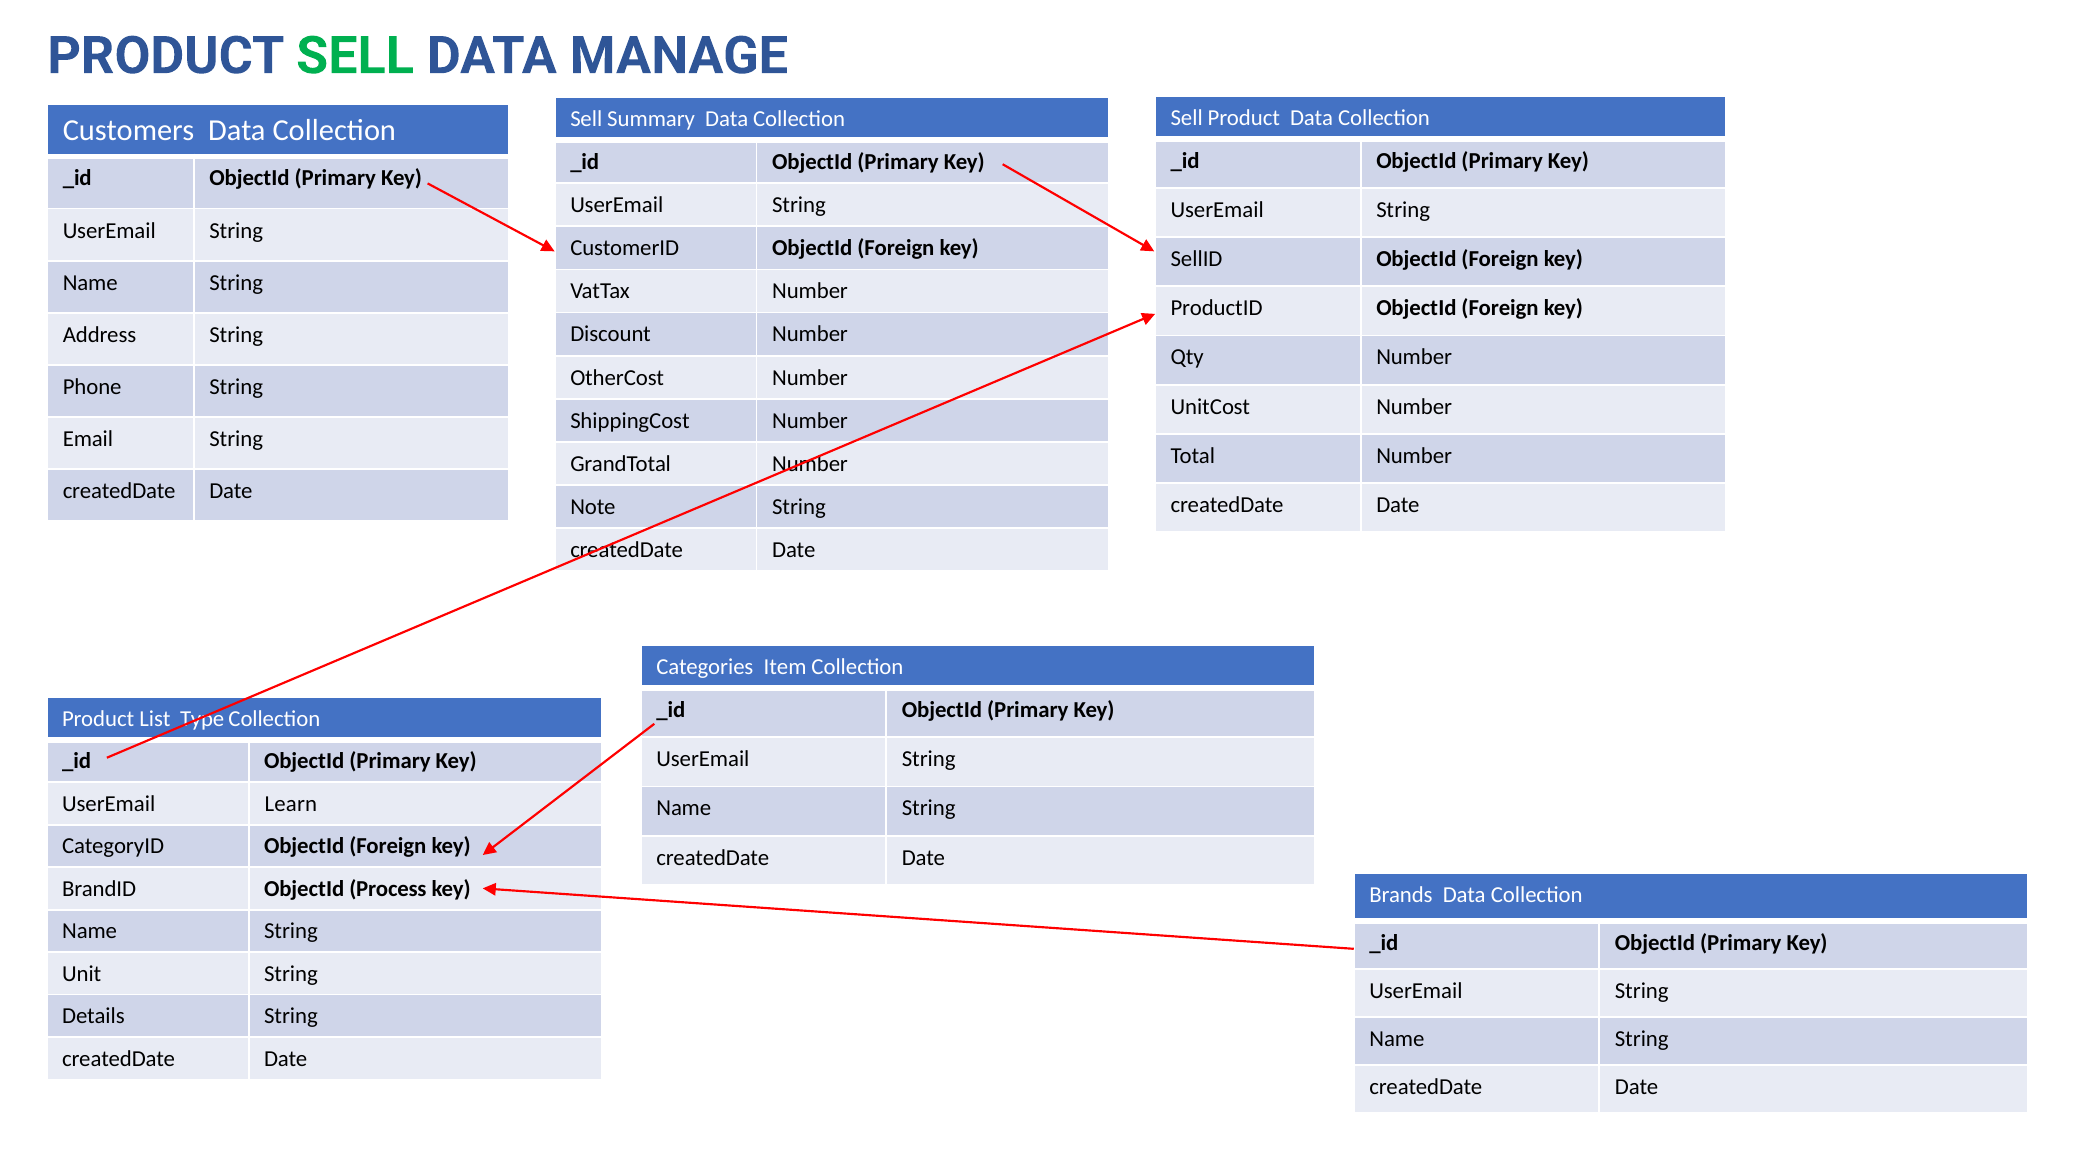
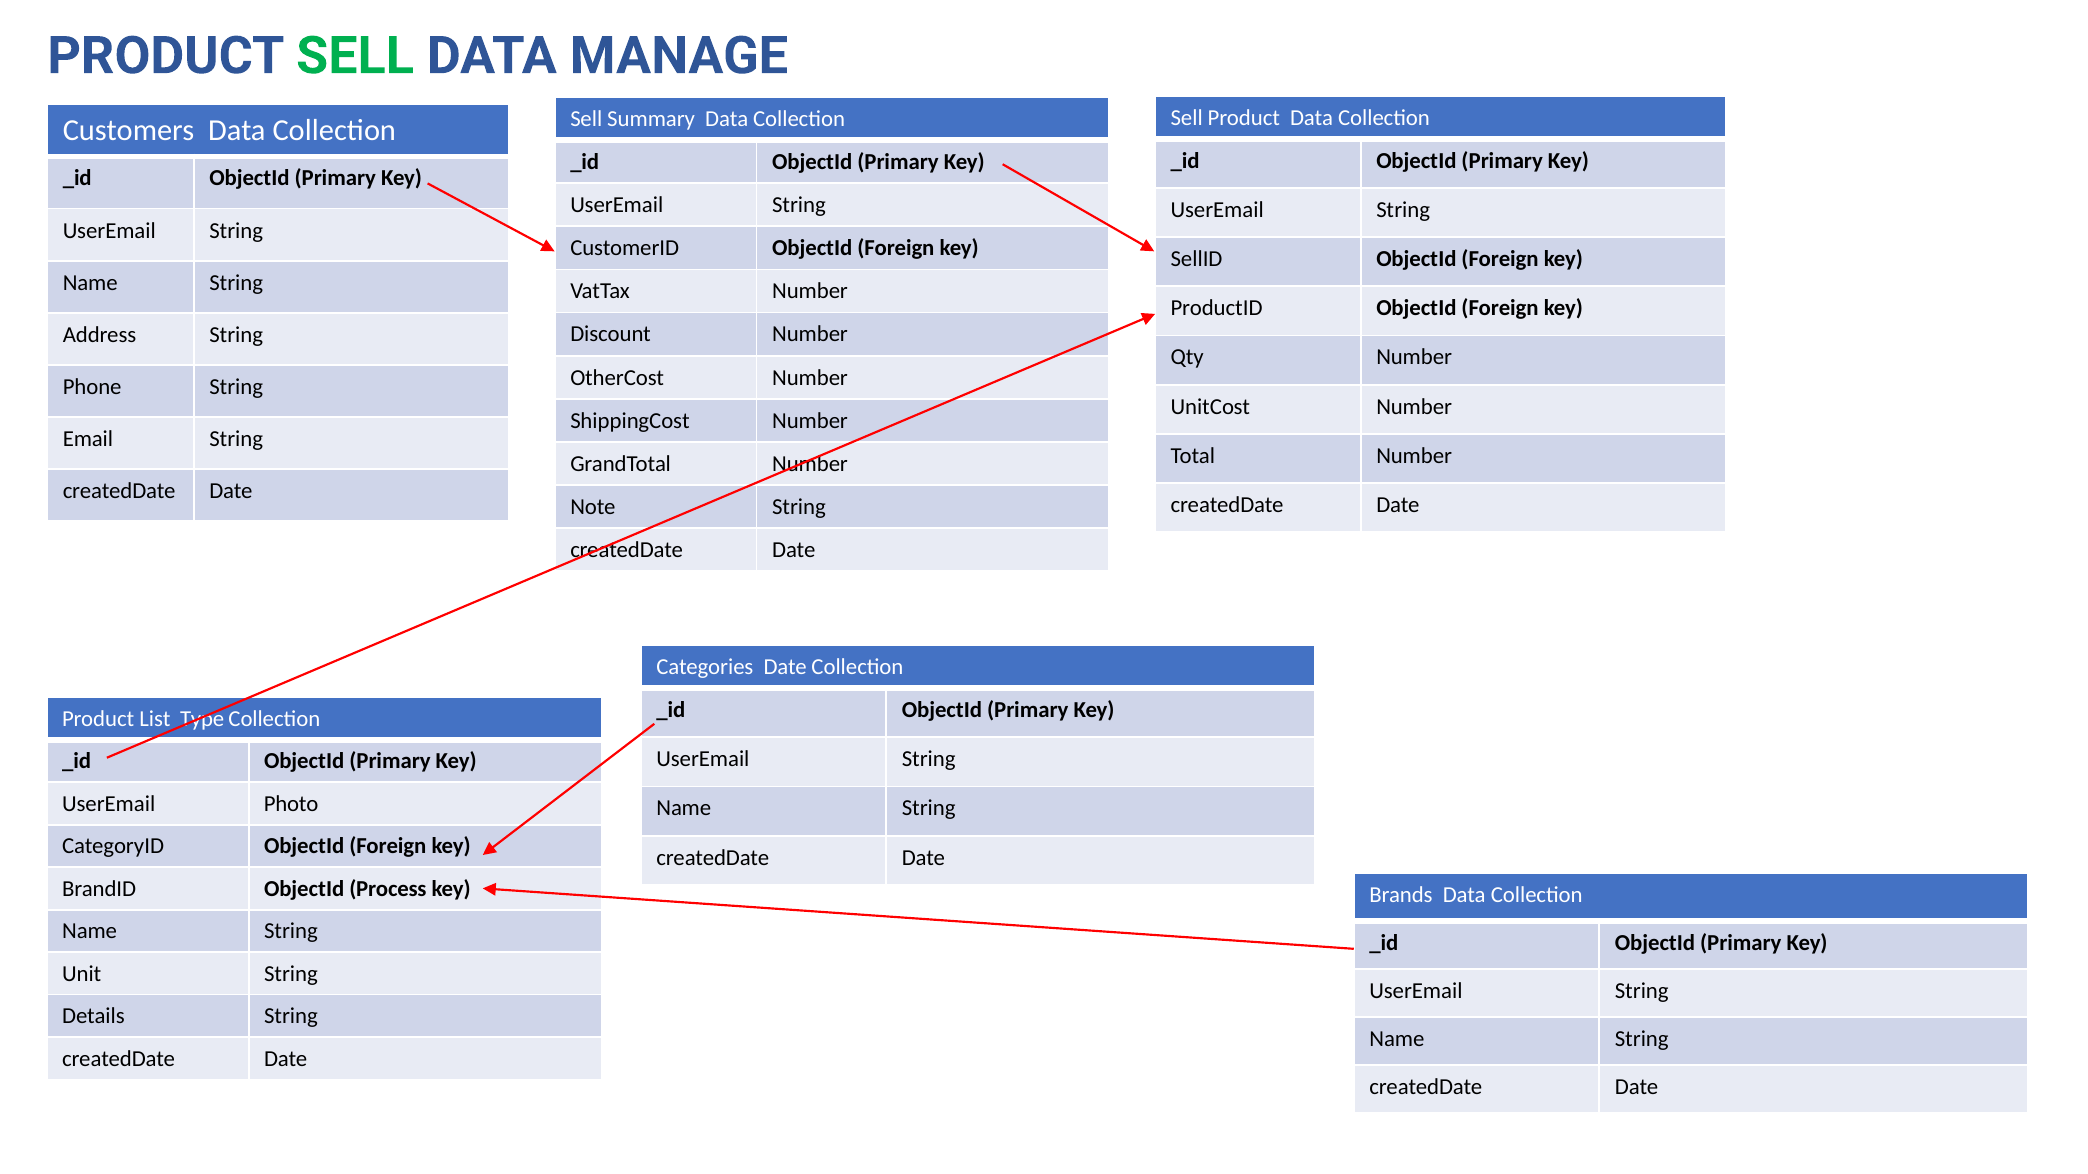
Categories Item: Item -> Date
Learn: Learn -> Photo
